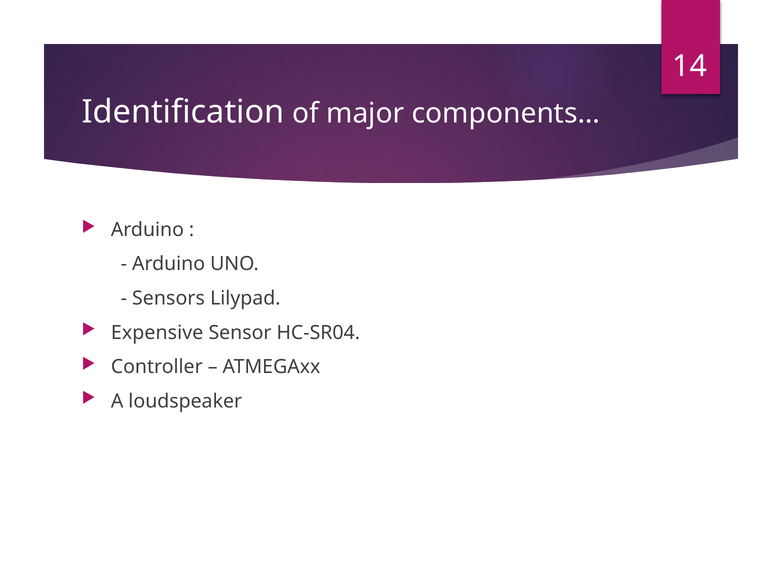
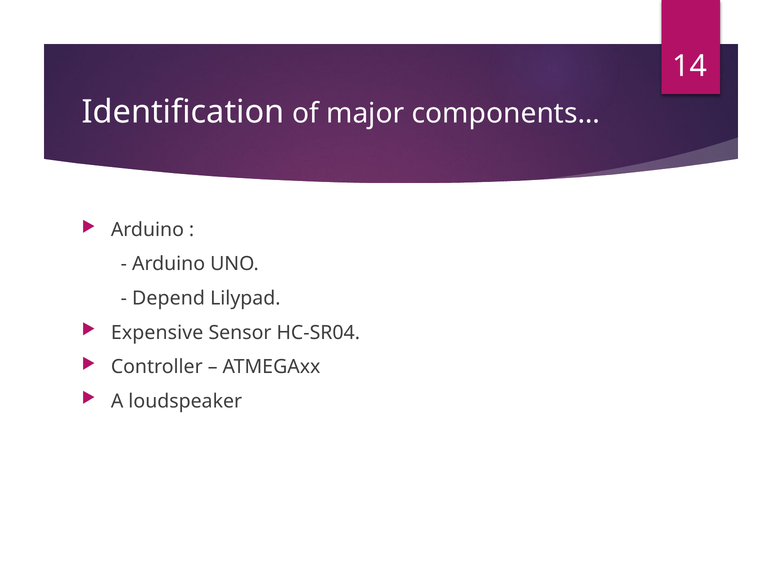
Sensors: Sensors -> Depend
